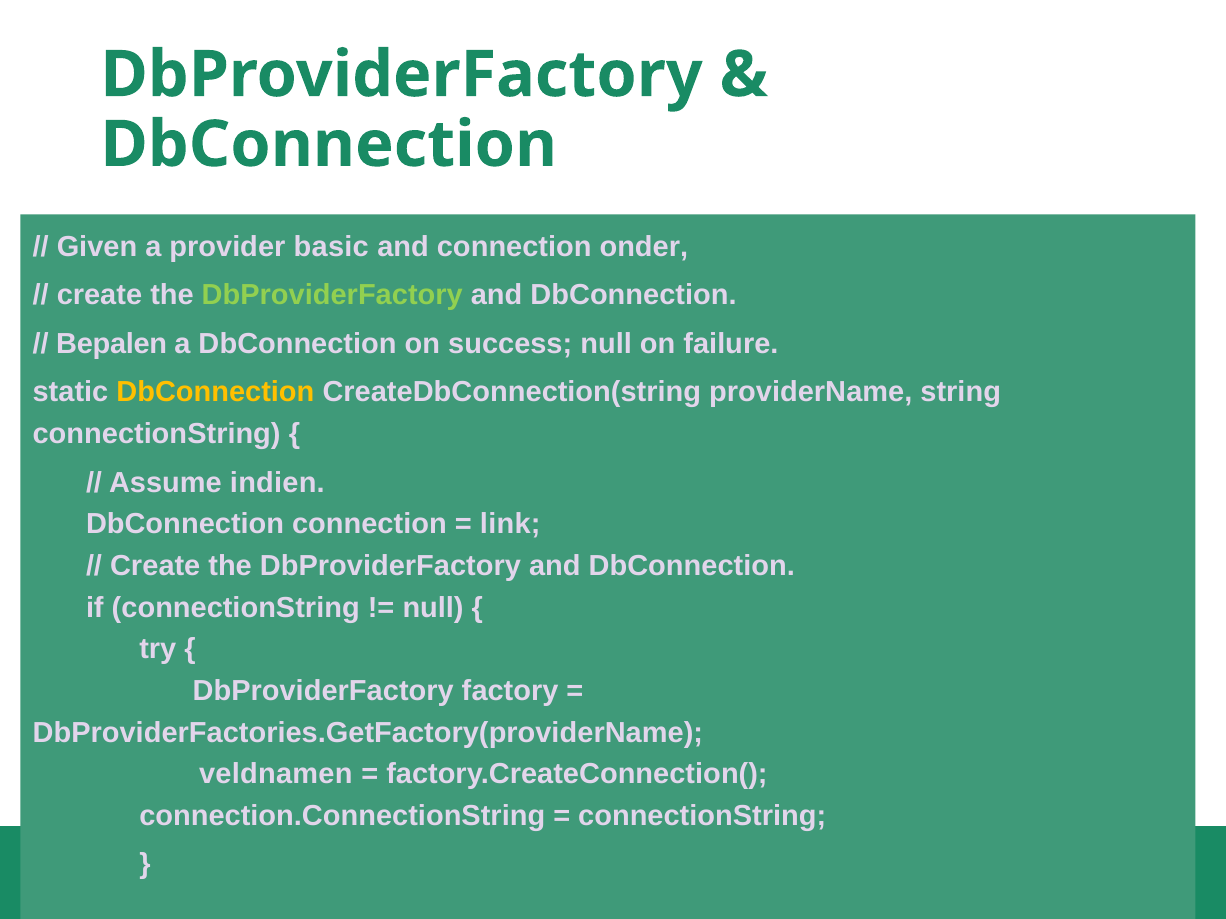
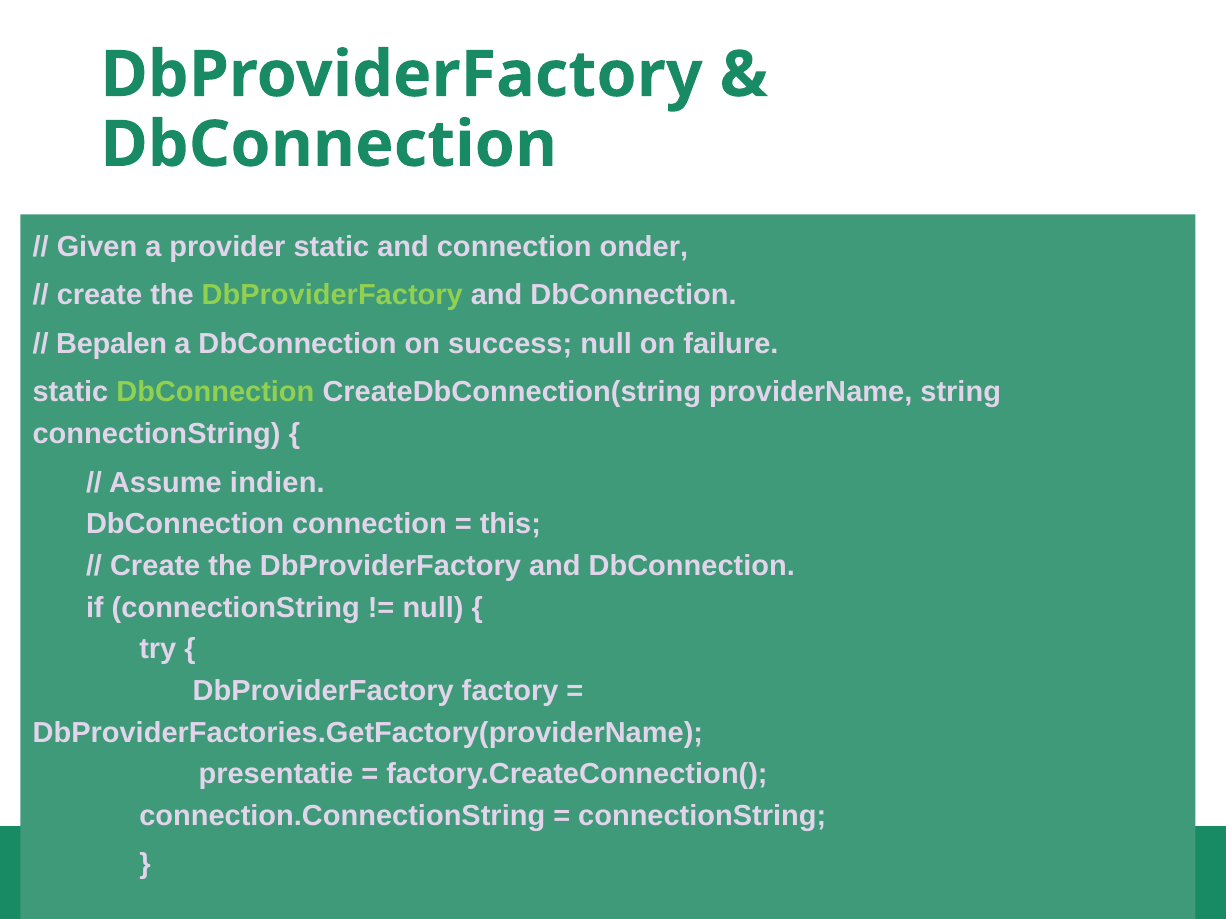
provider basic: basic -> static
DbConnection at (215, 393) colour: yellow -> light green
link: link -> this
veldnamen: veldnamen -> presentatie
